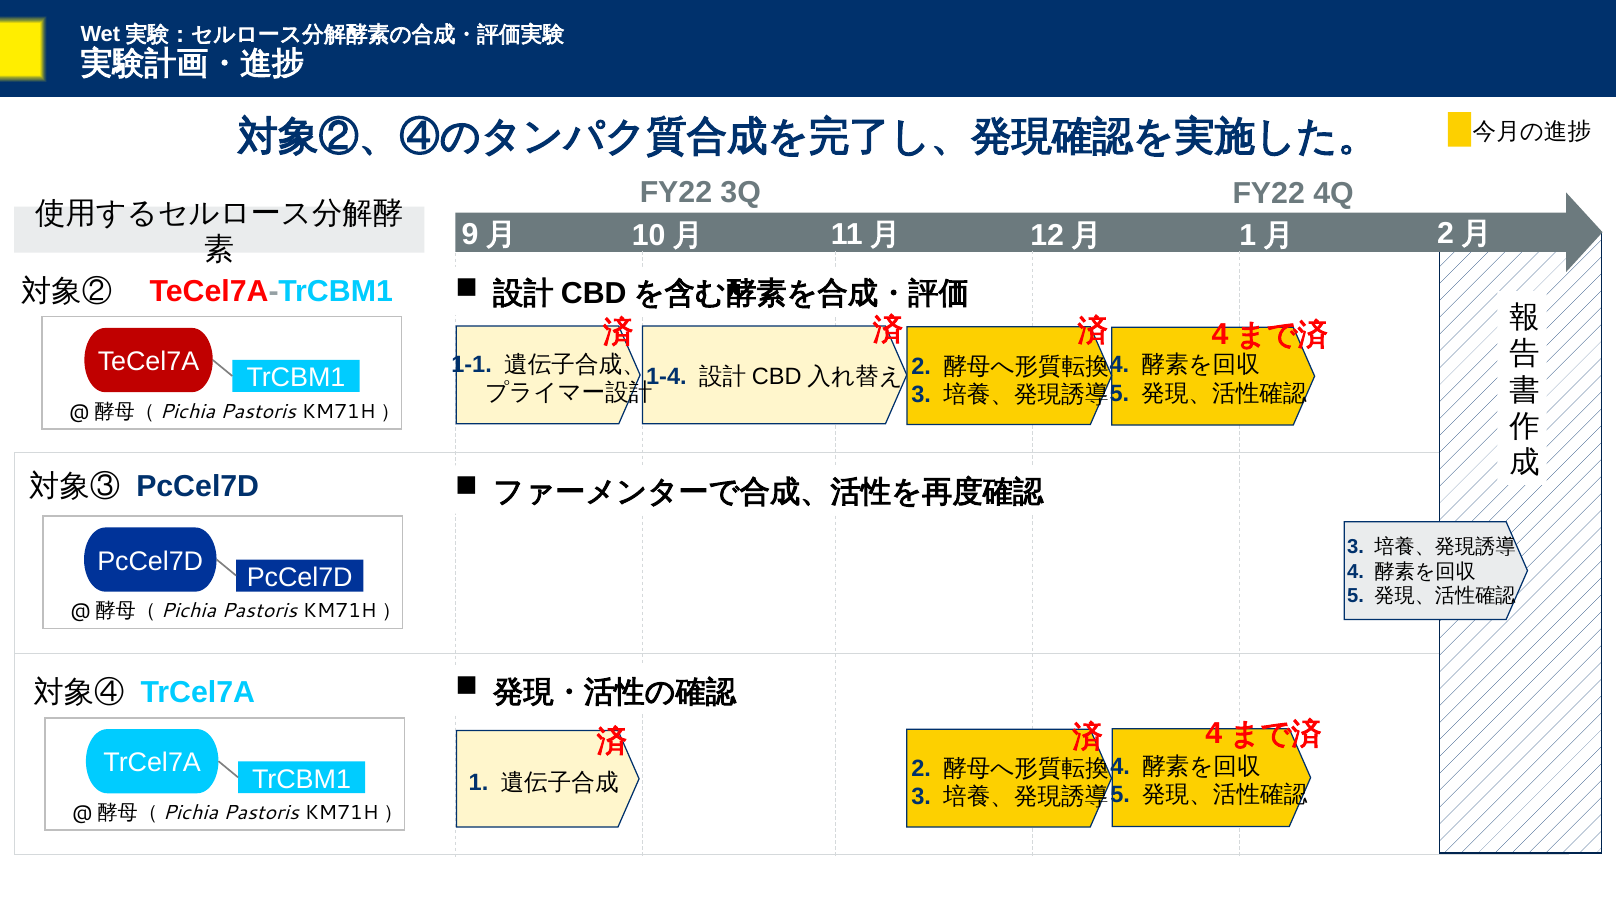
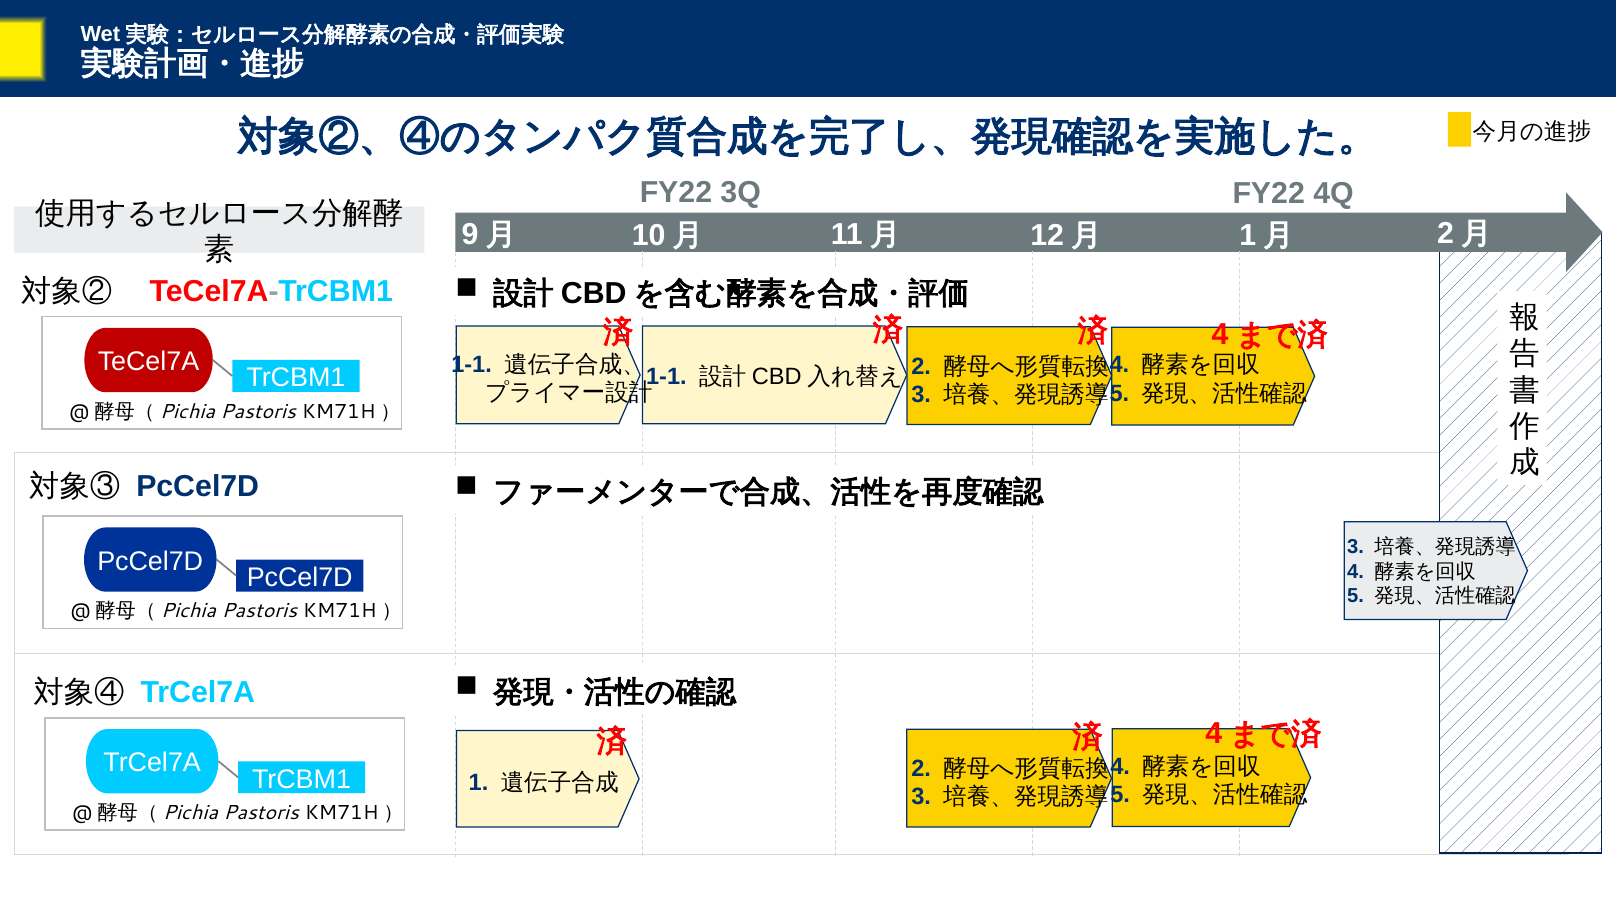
1-4 at (666, 377): 1-4 -> 1-1
